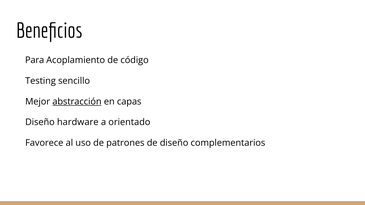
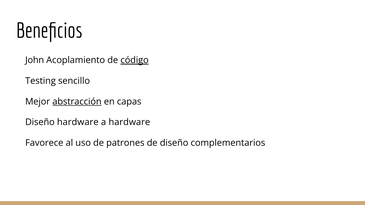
Para: Para -> John
código underline: none -> present
a orientado: orientado -> hardware
